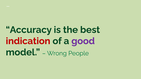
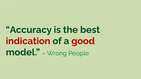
good colour: purple -> red
